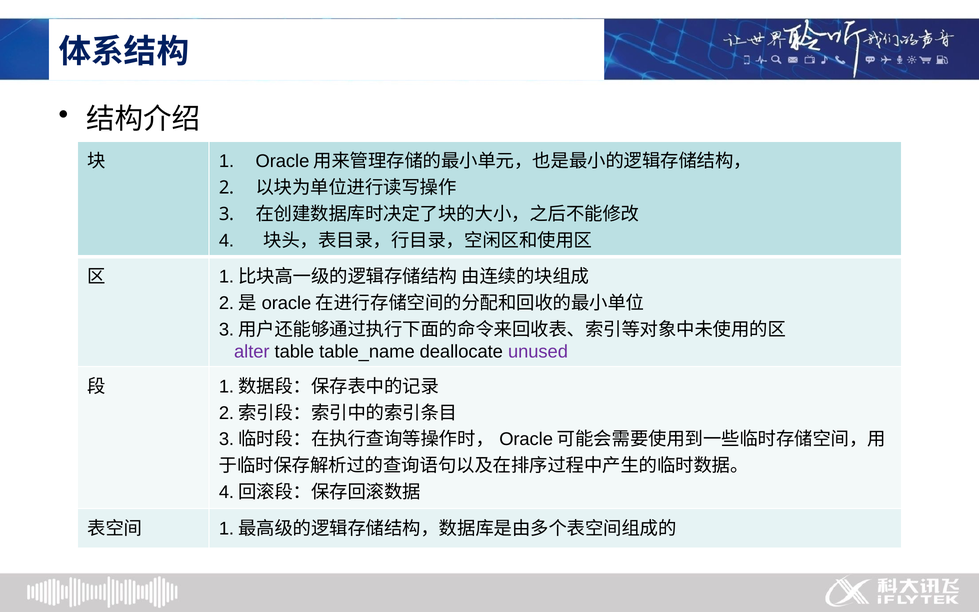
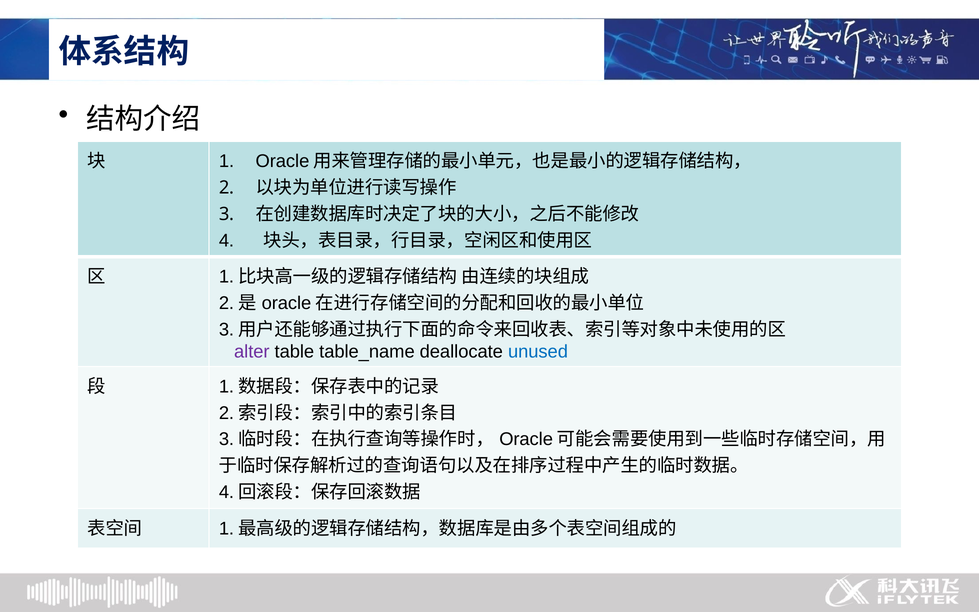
unused colour: purple -> blue
